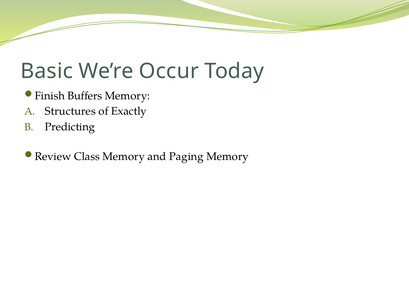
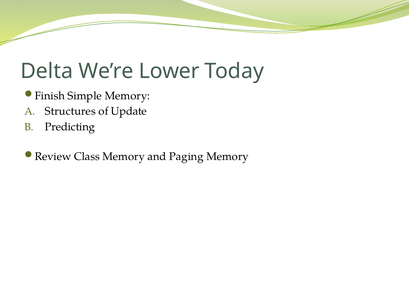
Basic: Basic -> Delta
Occur: Occur -> Lower
Buffers: Buffers -> Simple
Exactly: Exactly -> Update
